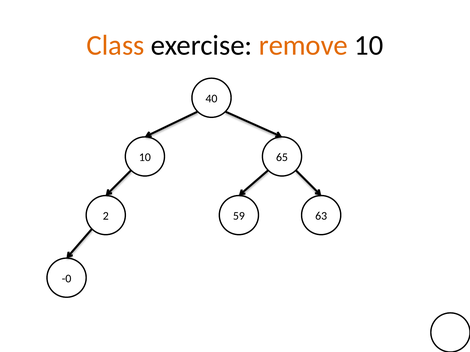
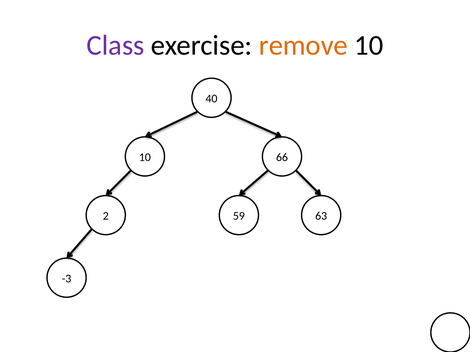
Class colour: orange -> purple
65: 65 -> 66
-0: -0 -> -3
